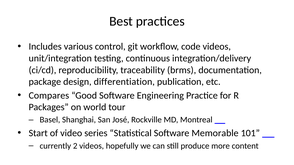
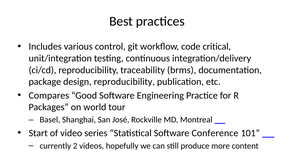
code videos: videos -> critical
design differentiation: differentiation -> reproducibility
Memorable: Memorable -> Conference
